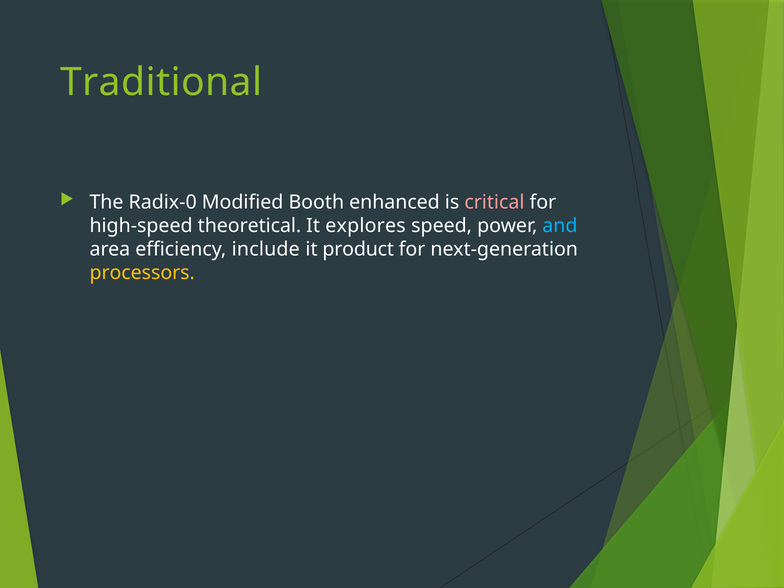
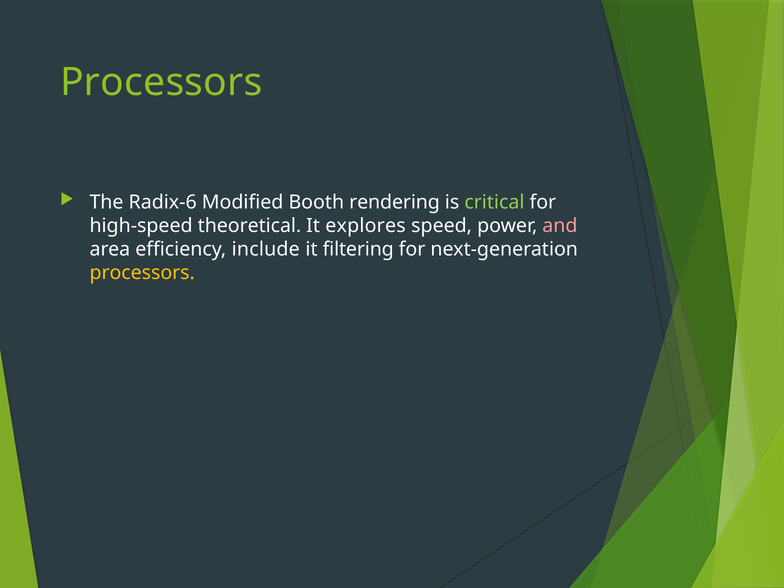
Traditional at (161, 82): Traditional -> Processors
Radix-0: Radix-0 -> Radix-6
enhanced: enhanced -> rendering
critical colour: pink -> light green
and colour: light blue -> pink
product: product -> filtering
